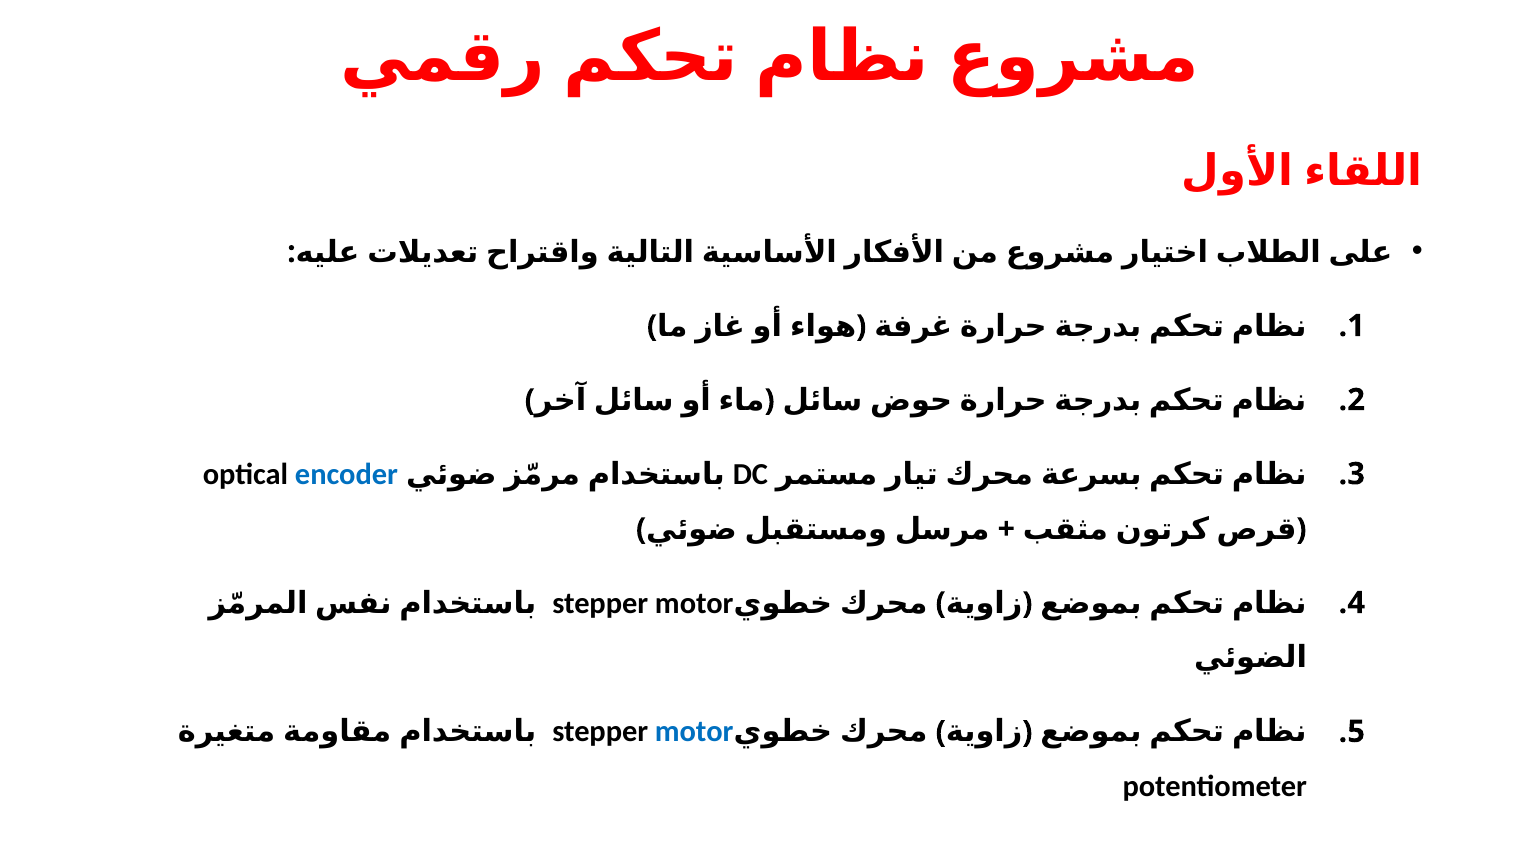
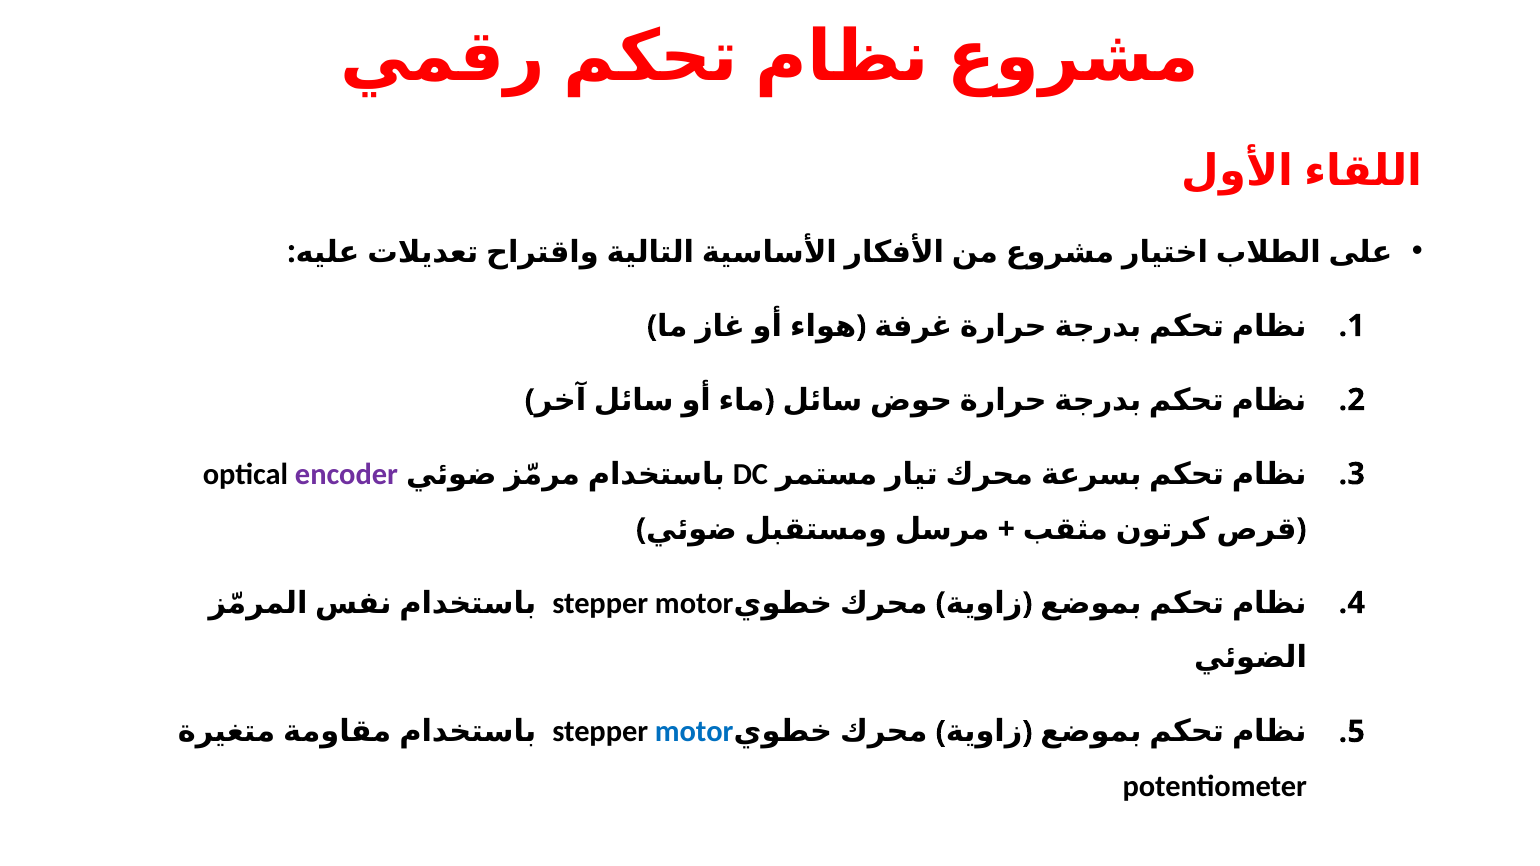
encoder colour: blue -> purple
